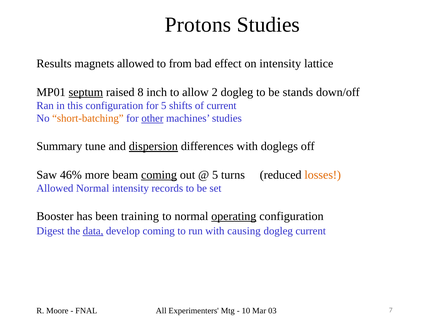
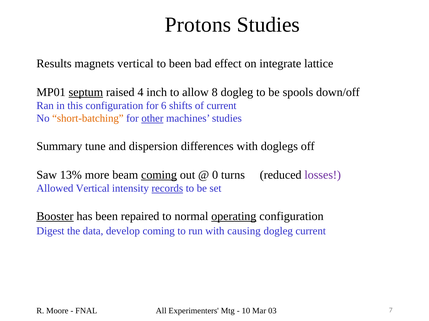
magnets allowed: allowed -> vertical
to from: from -> been
on intensity: intensity -> integrate
8: 8 -> 4
2: 2 -> 8
stands: stands -> spools
for 5: 5 -> 6
dispersion underline: present -> none
46%: 46% -> 13%
5 at (215, 175): 5 -> 0
losses colour: orange -> purple
Allowed Normal: Normal -> Vertical
records underline: none -> present
Booster underline: none -> present
training: training -> repaired
data underline: present -> none
